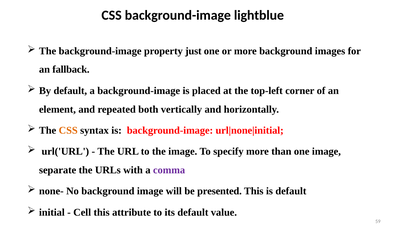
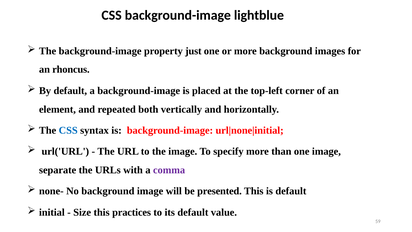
fallback: fallback -> rhoncus
CSS at (68, 130) colour: orange -> blue
Cell: Cell -> Size
attribute: attribute -> practices
